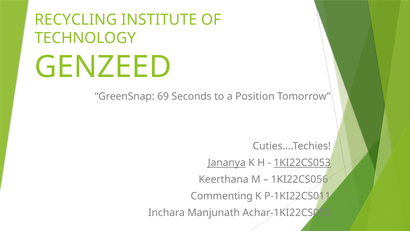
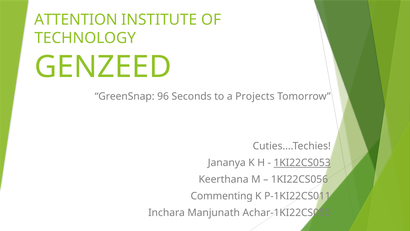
RECYCLING: RECYCLING -> ATTENTION
69: 69 -> 96
Position: Position -> Projects
Jananya underline: present -> none
